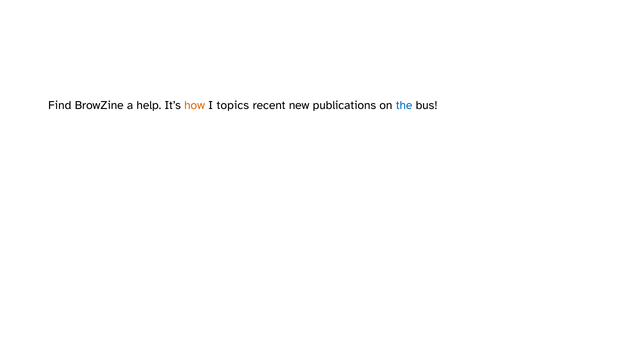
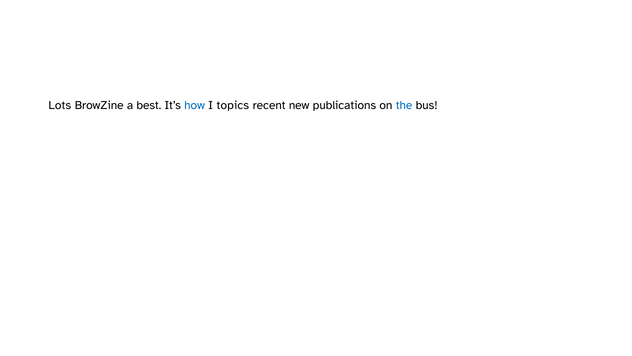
Find: Find -> Lots
help: help -> best
how colour: orange -> blue
